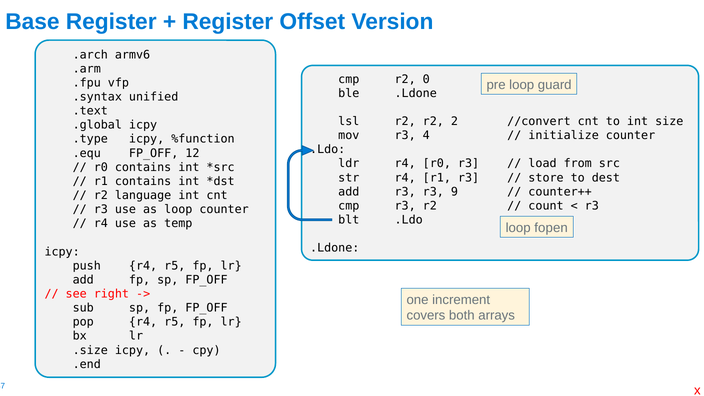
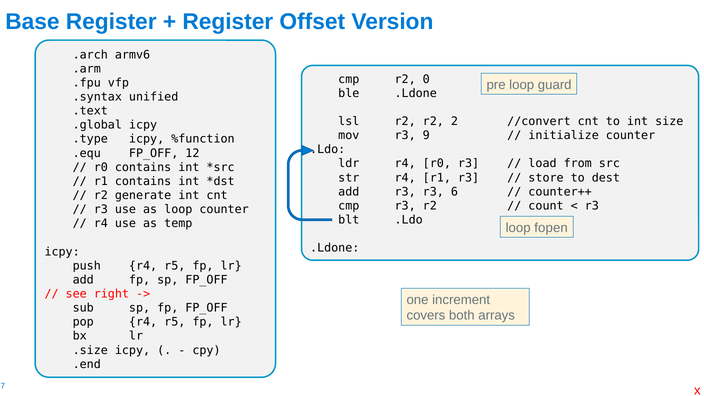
4: 4 -> 9
9: 9 -> 6
language: language -> generate
